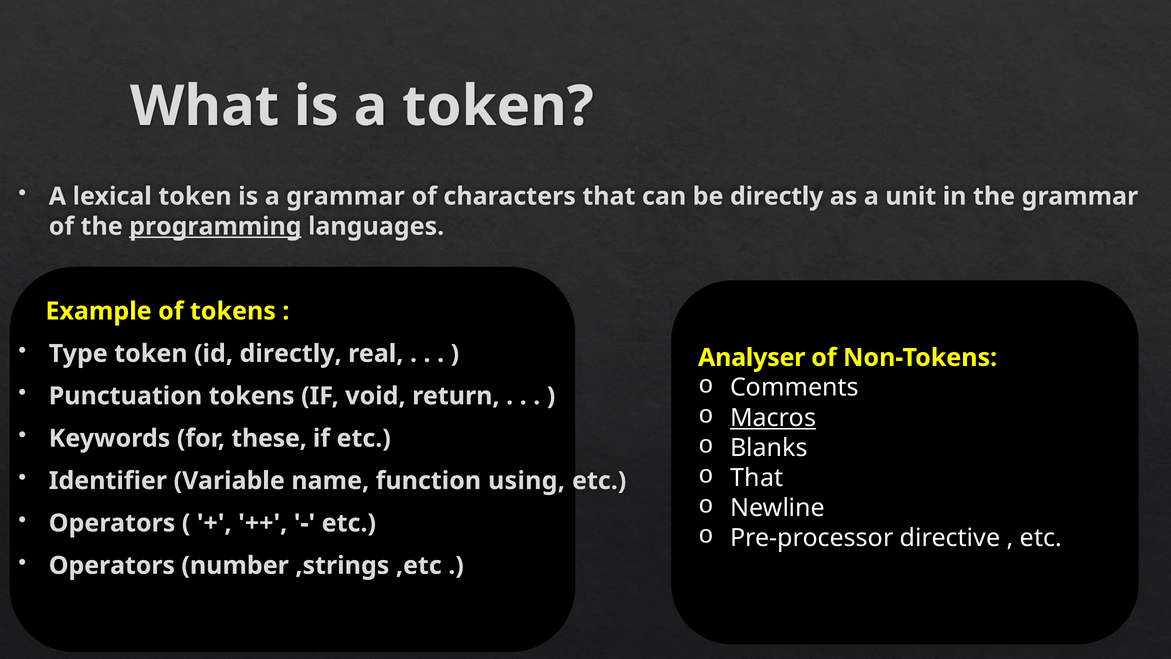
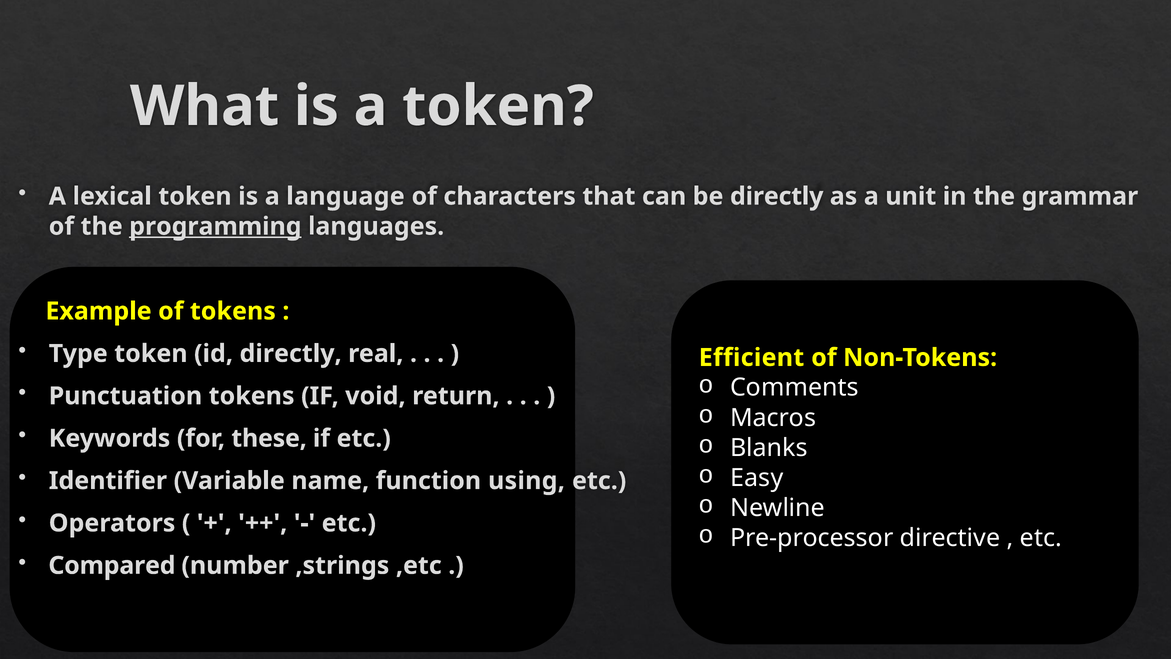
a grammar: grammar -> language
Analyser: Analyser -> Efficient
Macros underline: present -> none
That at (757, 478): That -> Easy
Operators at (112, 566): Operators -> Compared
